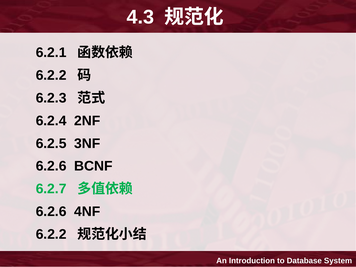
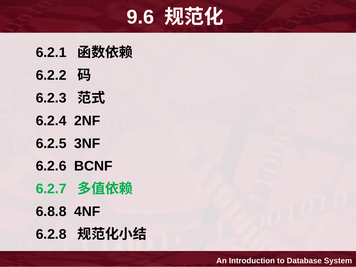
4.3: 4.3 -> 9.6
6.2.6 at (51, 212): 6.2.6 -> 6.8.8
6.2.2 at (51, 234): 6.2.2 -> 6.2.8
